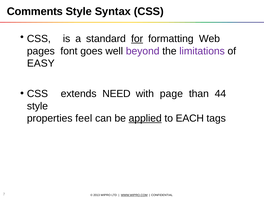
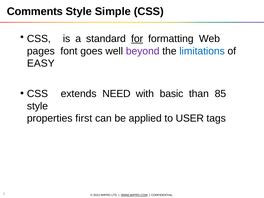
Syntax: Syntax -> Simple
limitations colour: purple -> blue
page: page -> basic
44: 44 -> 85
feel: feel -> first
applied underline: present -> none
EACH: EACH -> USER
